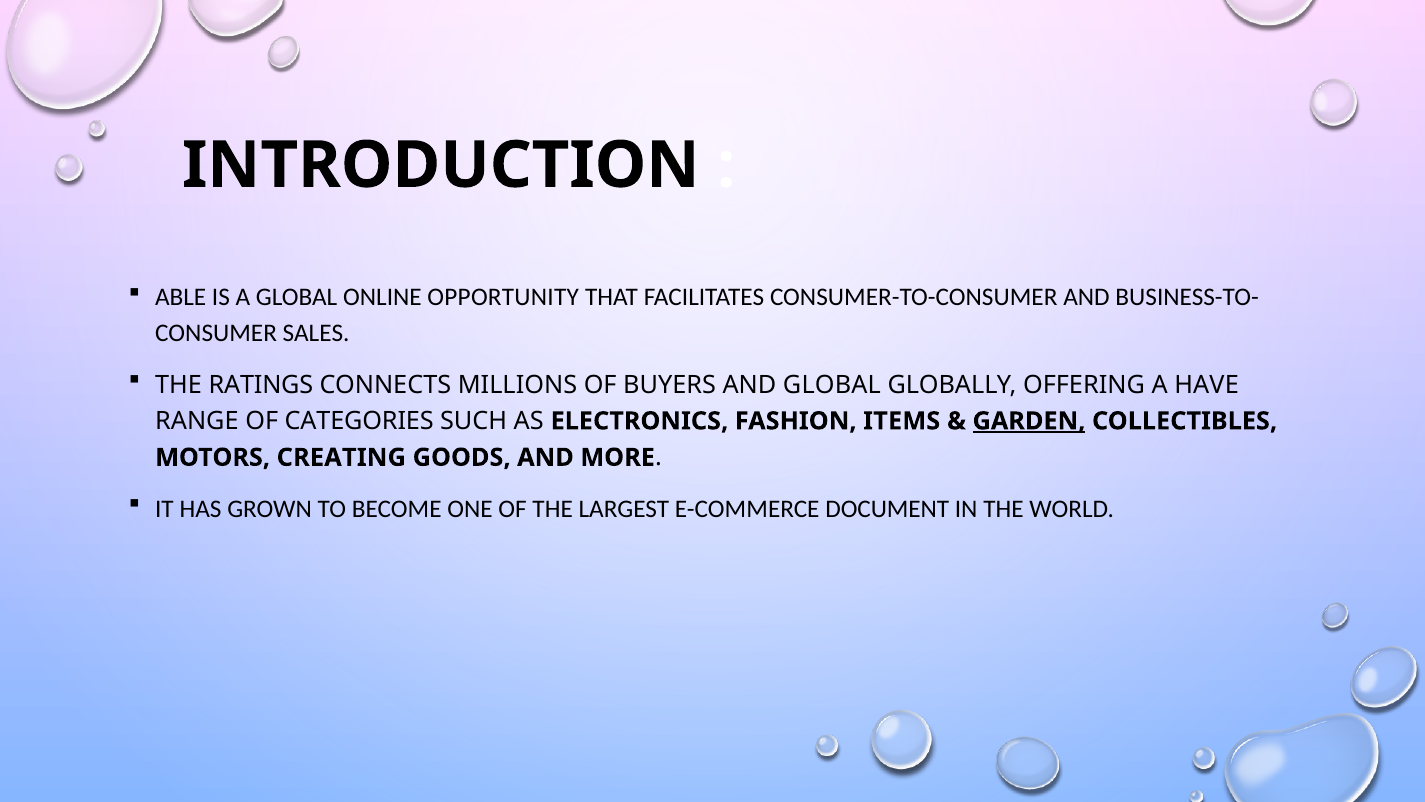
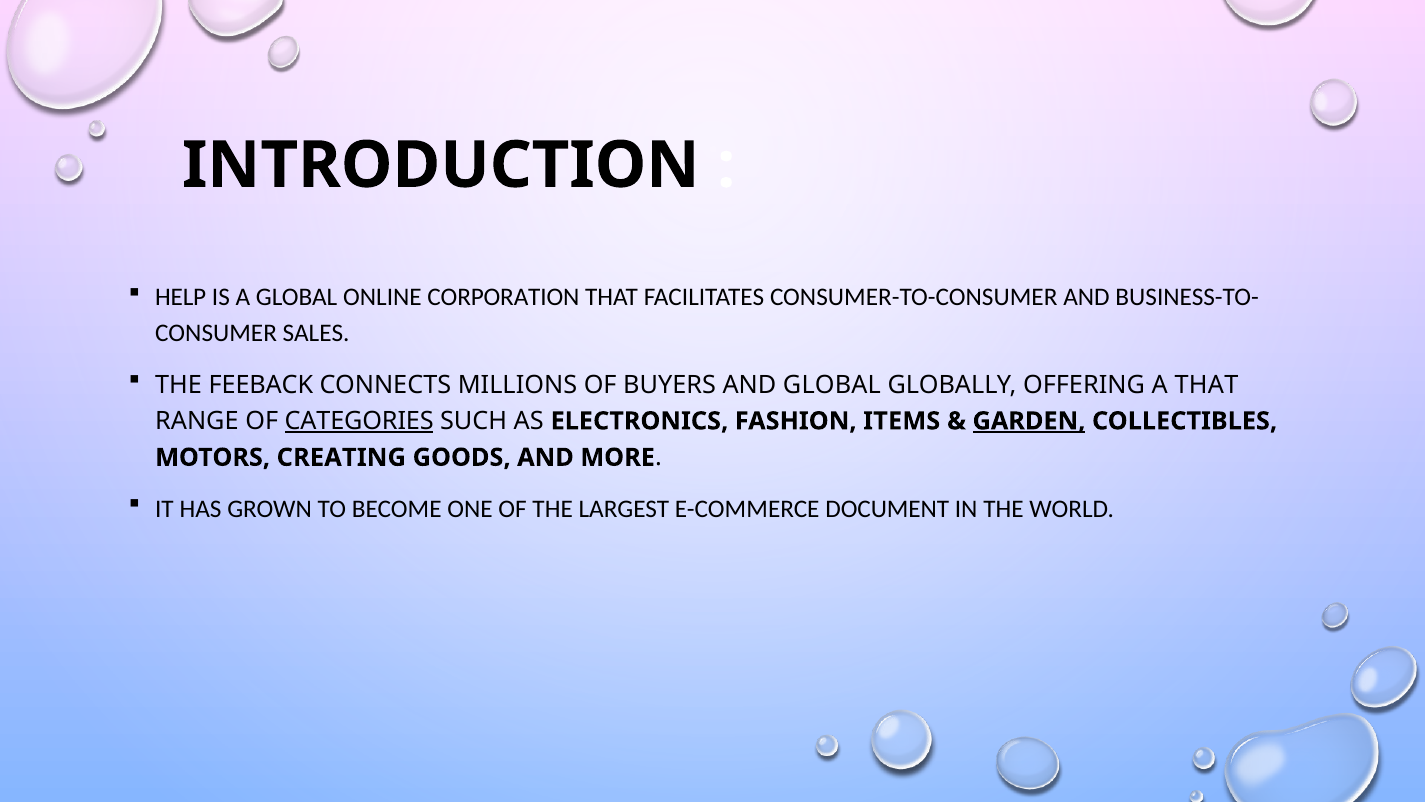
ABLE: ABLE -> HELP
OPPORTUNITY: OPPORTUNITY -> CORPORATION
RATINGS: RATINGS -> FEEBACK
A HAVE: HAVE -> THAT
CATEGORIES underline: none -> present
